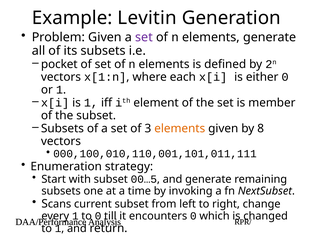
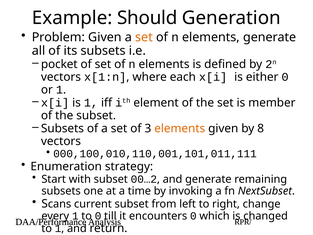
Levitin: Levitin -> Should
set at (144, 37) colour: purple -> orange
00…5: 00…5 -> 00…2
